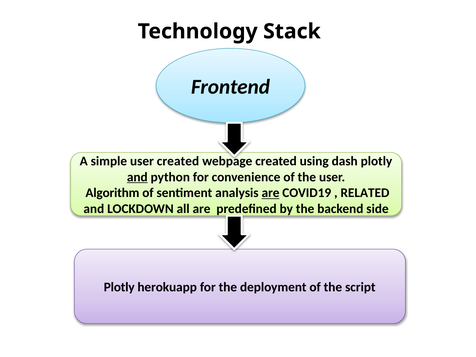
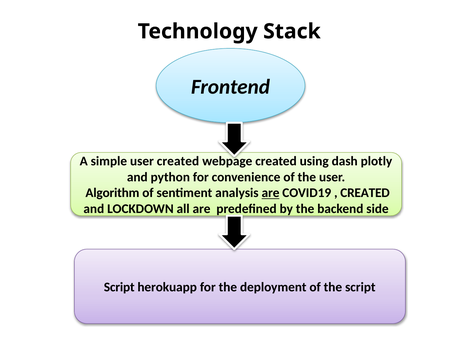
and at (137, 177) underline: present -> none
RELATED at (365, 193): RELATED -> CREATED
Plotly at (119, 287): Plotly -> Script
